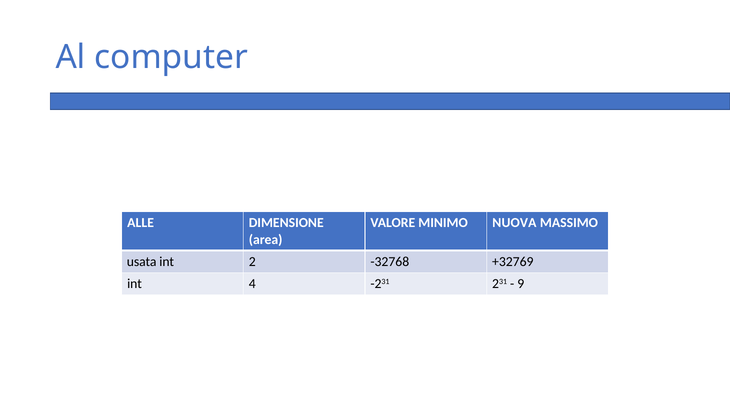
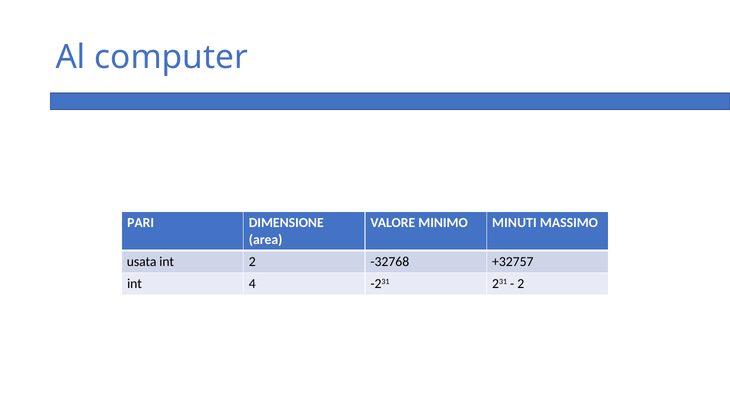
ALLE: ALLE -> PARI
NUOVA: NUOVA -> MINUTI
+32769: +32769 -> +32757
9 at (521, 284): 9 -> 2
